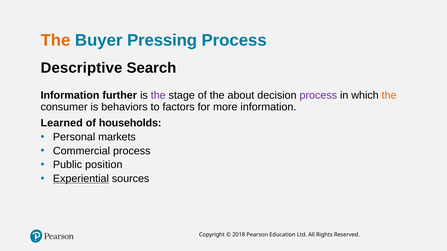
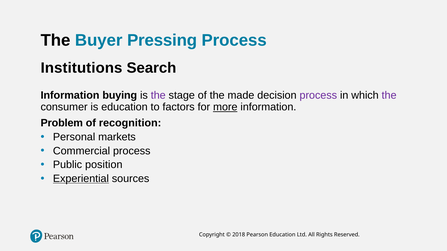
The at (55, 41) colour: orange -> black
Descriptive: Descriptive -> Institutions
further: further -> buying
about: about -> made
the at (389, 96) colour: orange -> purple
is behaviors: behaviors -> education
more underline: none -> present
Learned: Learned -> Problem
households: households -> recognition
